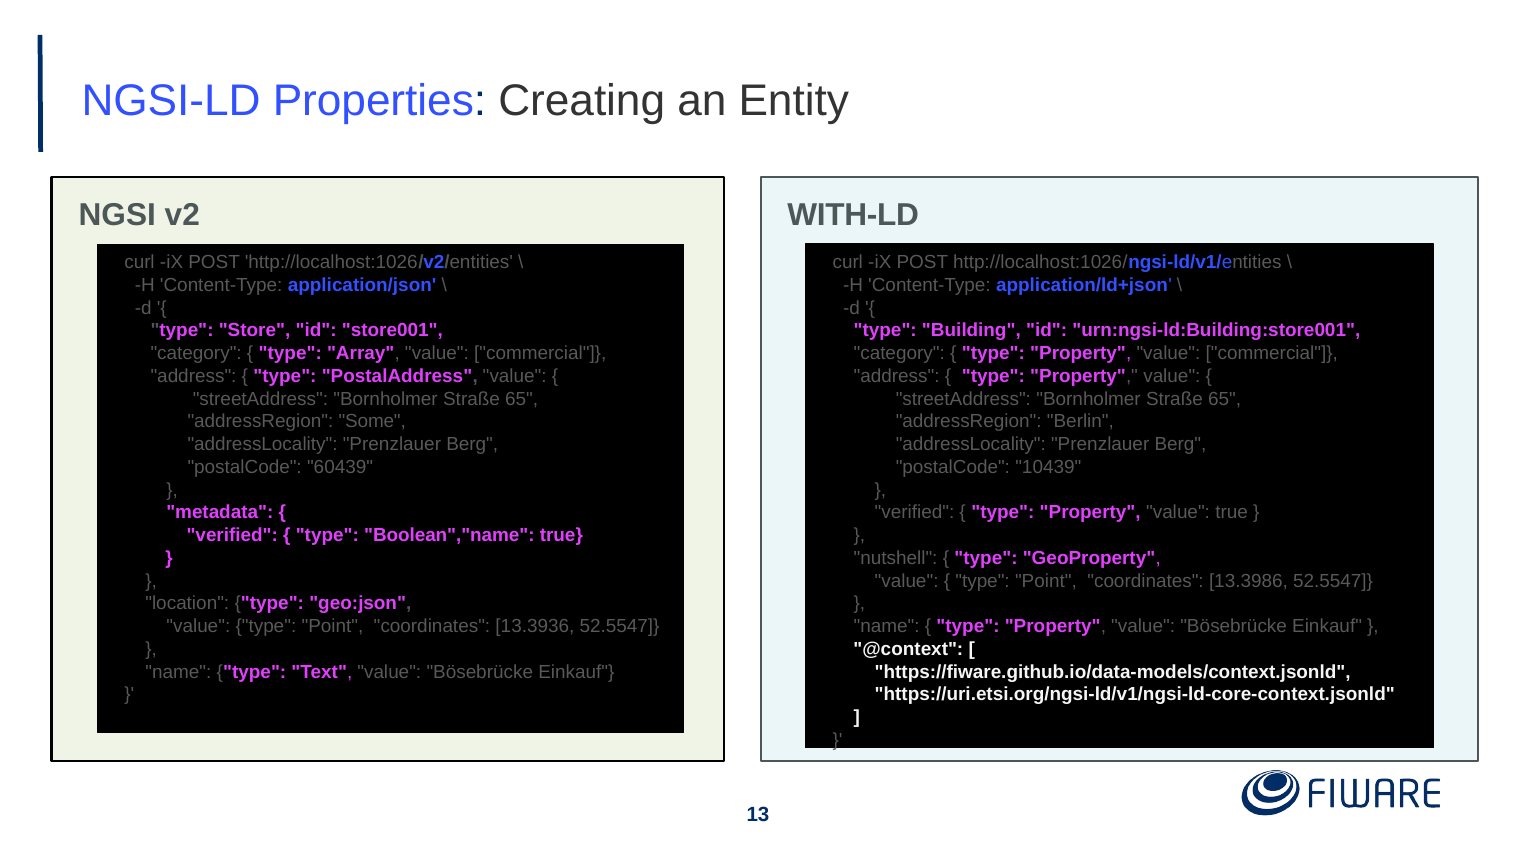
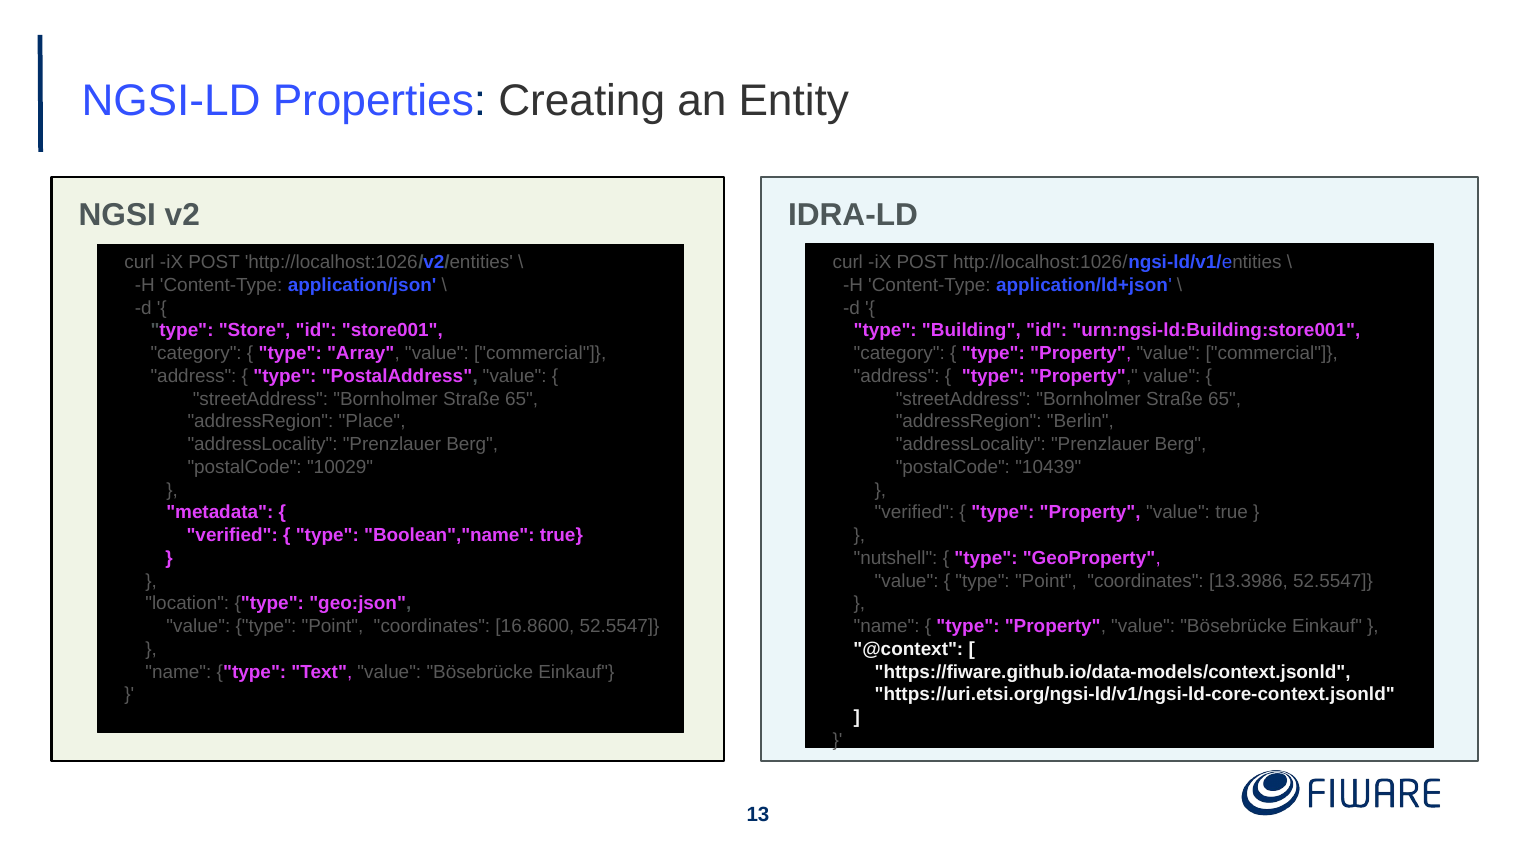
WITH-LD: WITH-LD -> IDRA-LD
Some: Some -> Place
60439: 60439 -> 10029
13.3936: 13.3936 -> 16.8600
